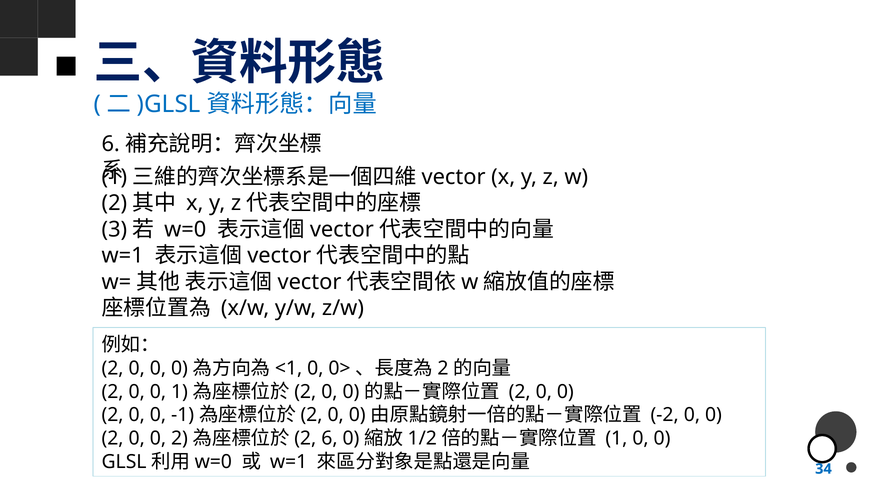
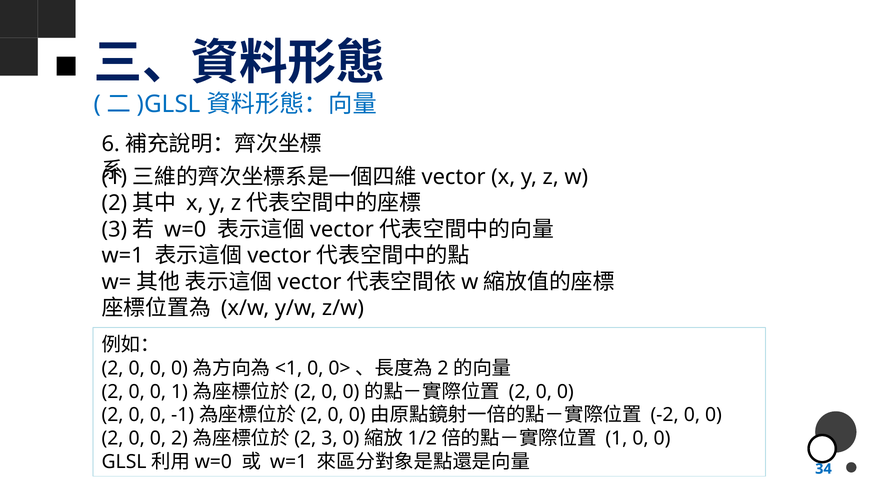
6: 6 -> 3
